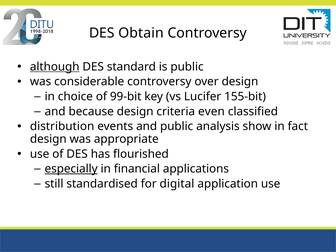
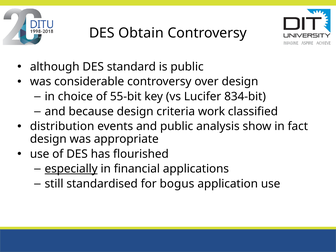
although underline: present -> none
99-bit: 99-bit -> 55-bit
155-bit: 155-bit -> 834-bit
even: even -> work
digital: digital -> bogus
